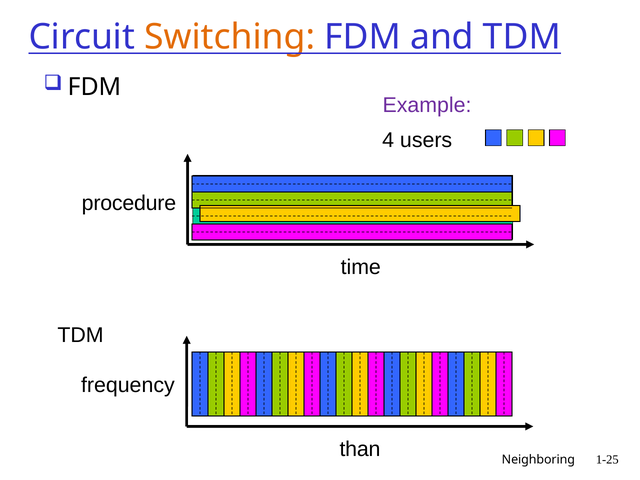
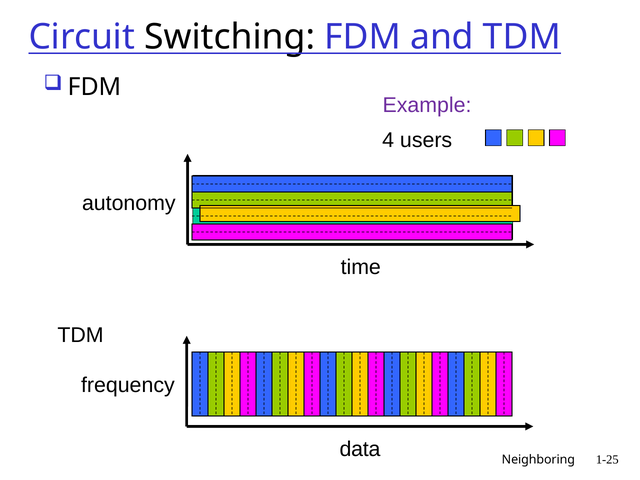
Switching colour: orange -> black
procedure: procedure -> autonomy
than: than -> data
